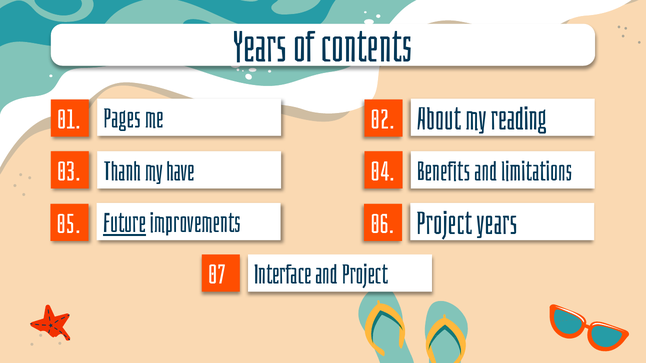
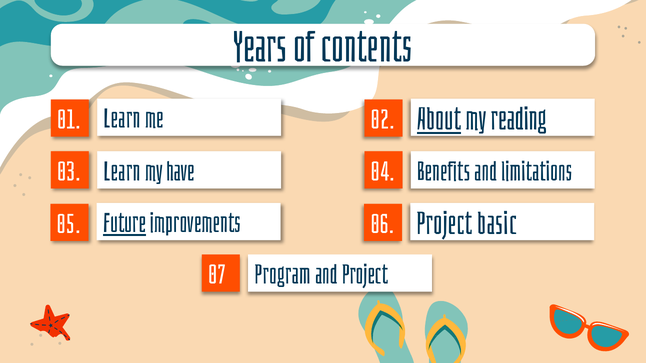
About underline: none -> present
Pages at (122, 119): Pages -> Learn
Thanh at (122, 172): Thanh -> Learn
Project years: years -> basic
Interface: Interface -> Program
